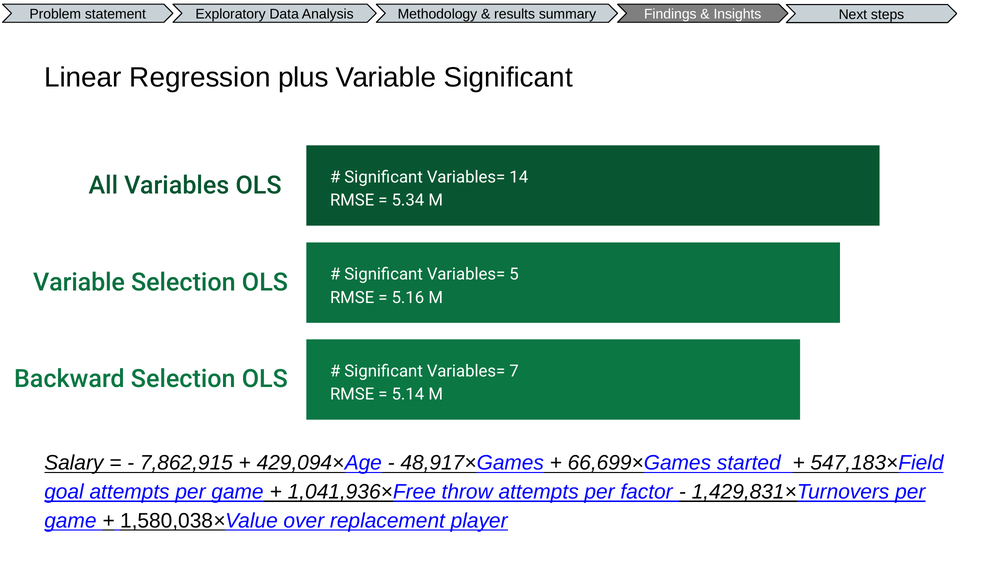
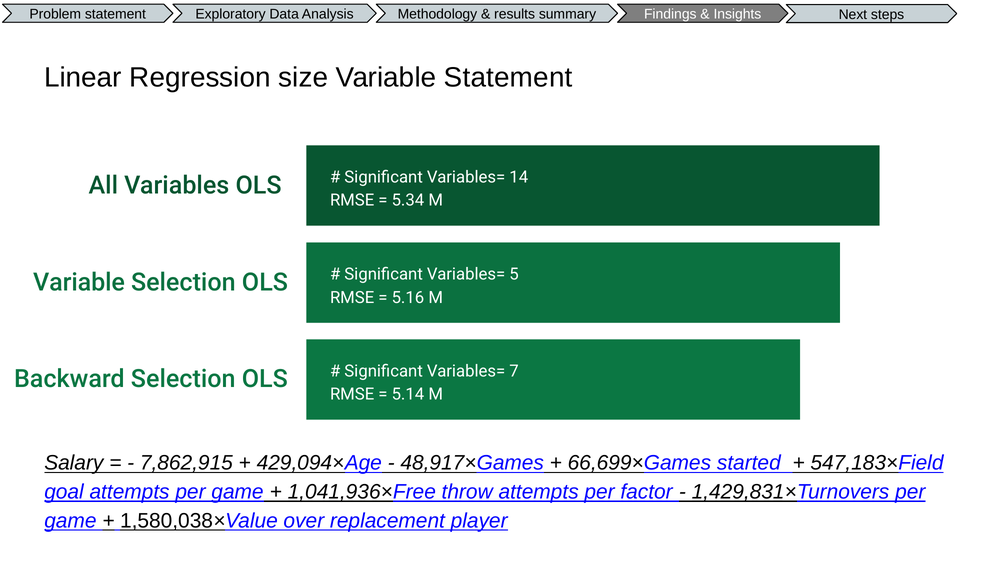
plus: plus -> size
Variable Significant: Significant -> Statement
